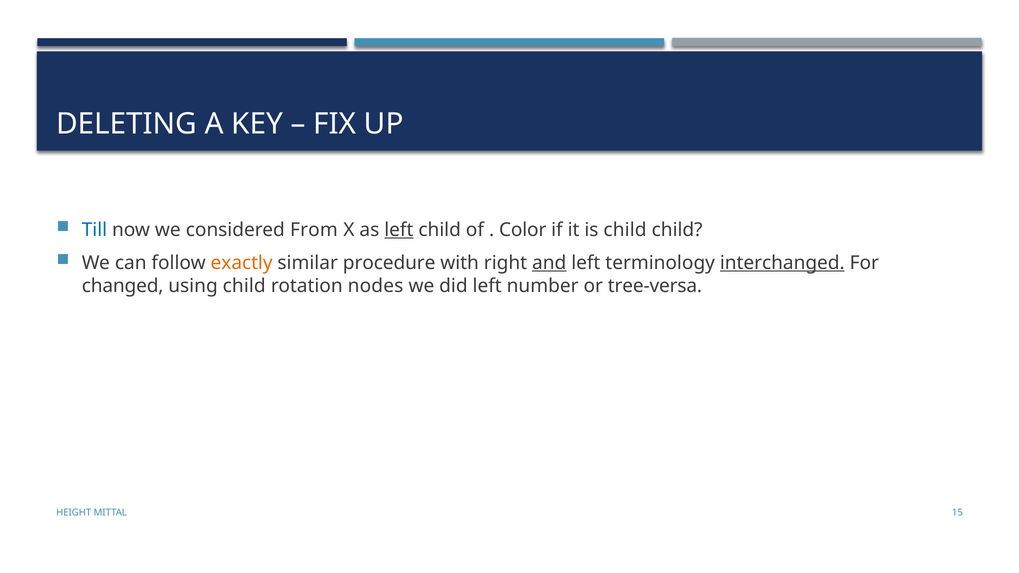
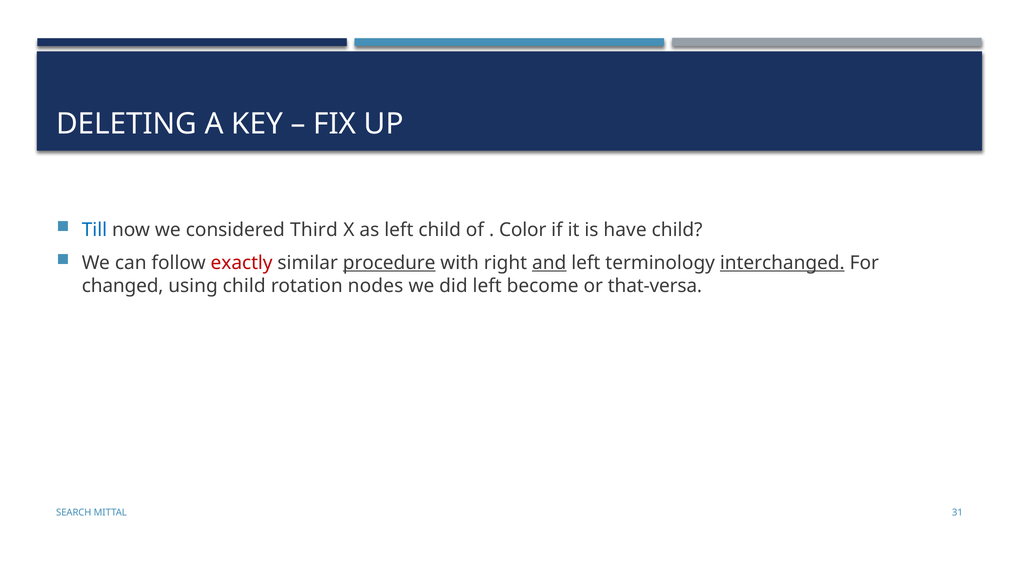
From: From -> Third
left at (399, 230) underline: present -> none
is child: child -> have
exactly colour: orange -> red
procedure underline: none -> present
number: number -> become
tree-versa: tree-versa -> that-versa
HEIGHT: HEIGHT -> SEARCH
15: 15 -> 31
